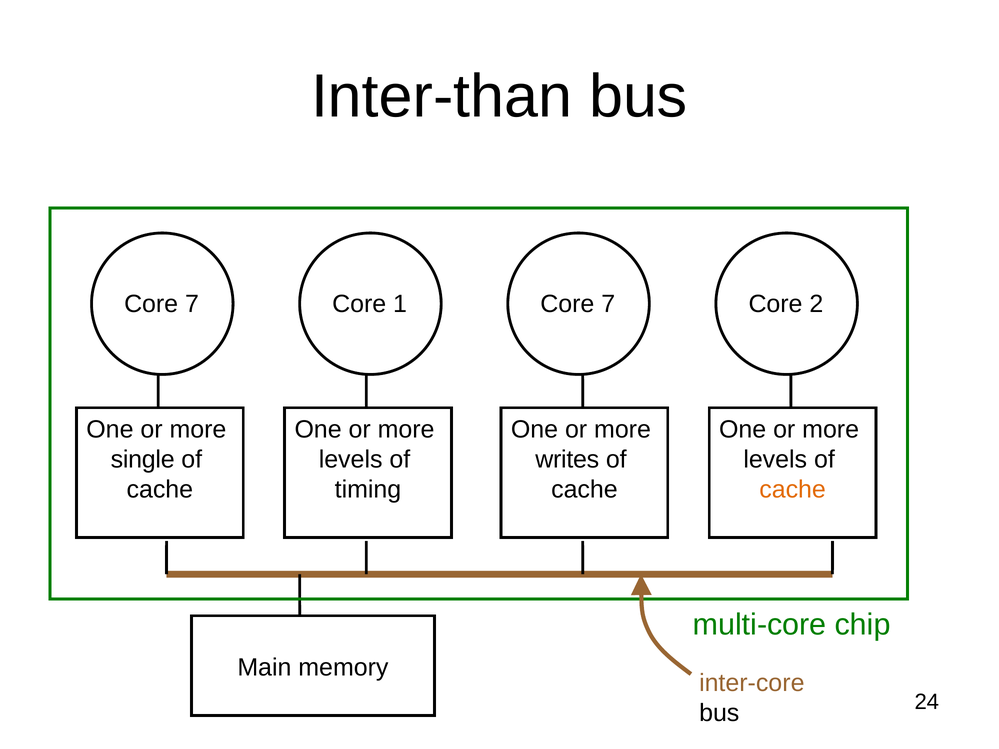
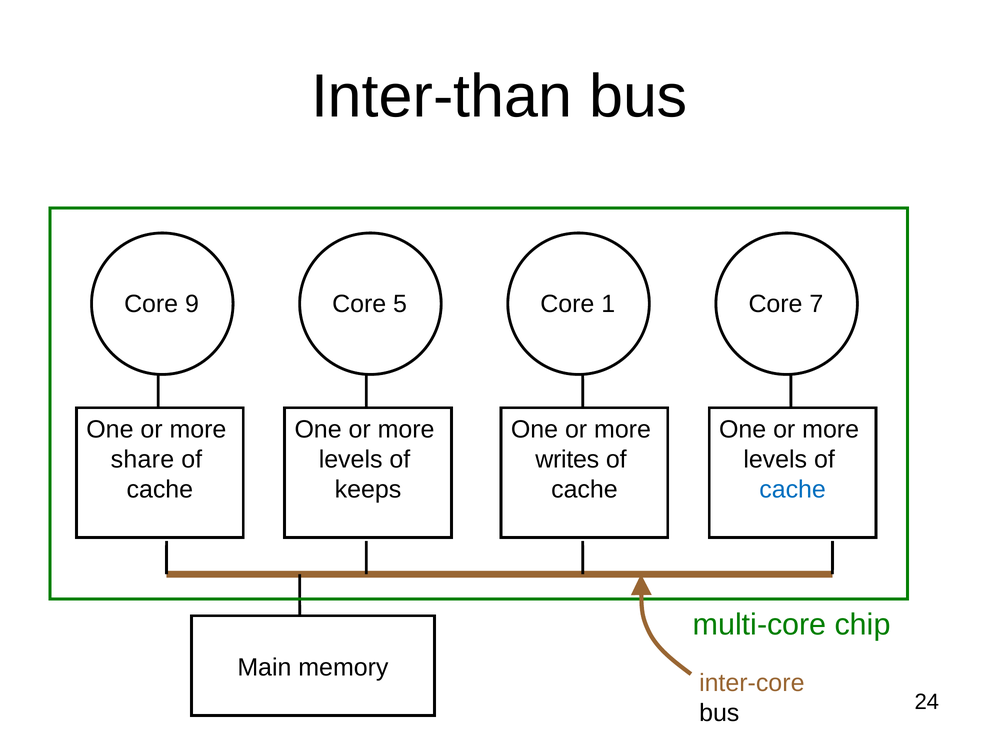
7 at (192, 304): 7 -> 9
1: 1 -> 5
7 at (608, 304): 7 -> 1
2: 2 -> 7
single: single -> share
timing: timing -> keeps
cache at (793, 489) colour: orange -> blue
